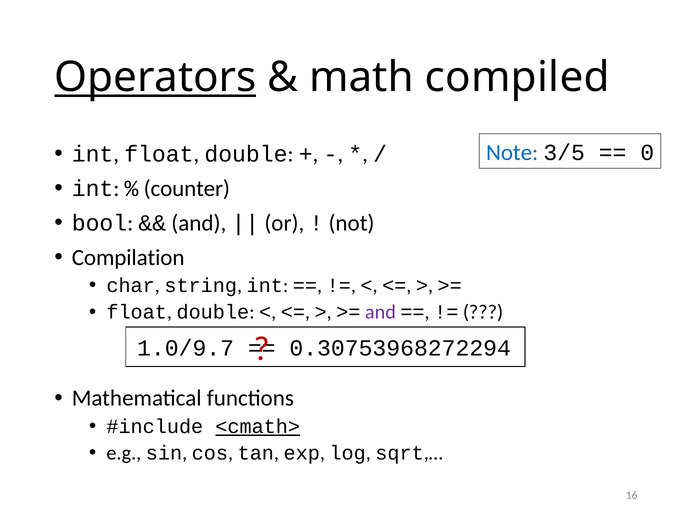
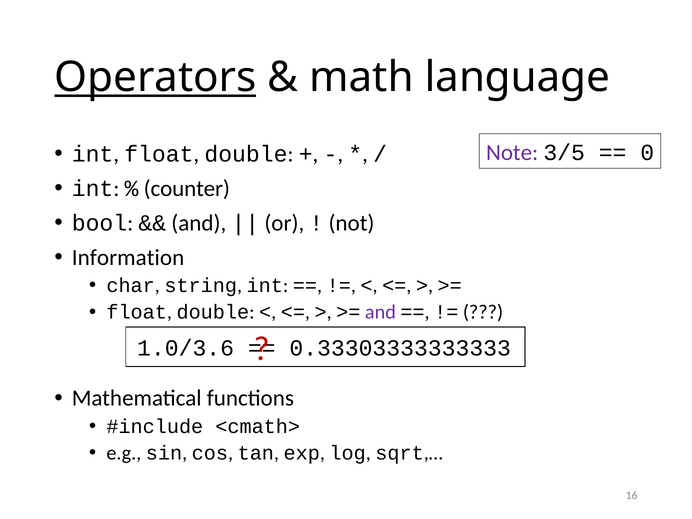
compiled: compiled -> language
Note colour: blue -> purple
Compilation: Compilation -> Information
1.0/9.7: 1.0/9.7 -> 1.0/3.6
0.30753968272294: 0.30753968272294 -> 0.33303333333333
<cmath> underline: present -> none
